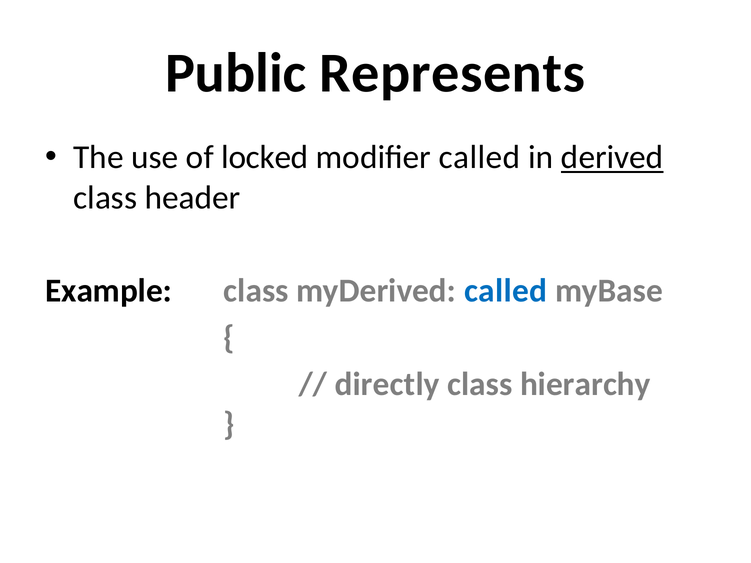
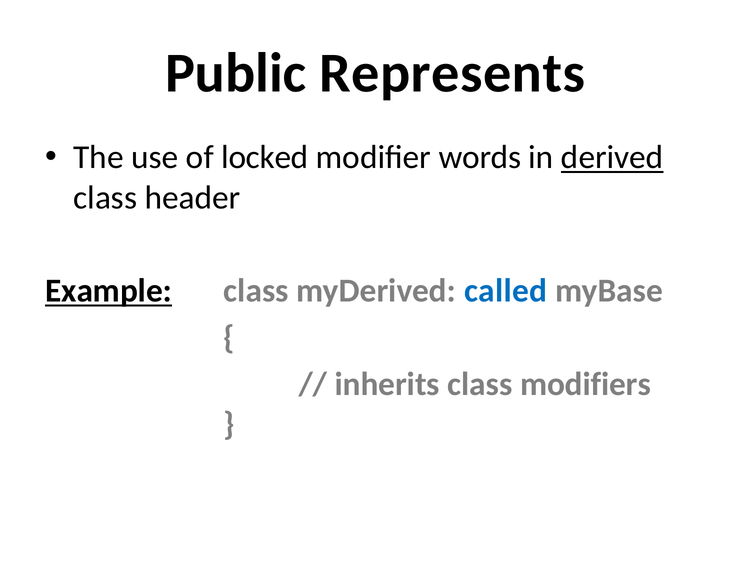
modifier called: called -> words
Example underline: none -> present
directly: directly -> inherits
hierarchy: hierarchy -> modifiers
